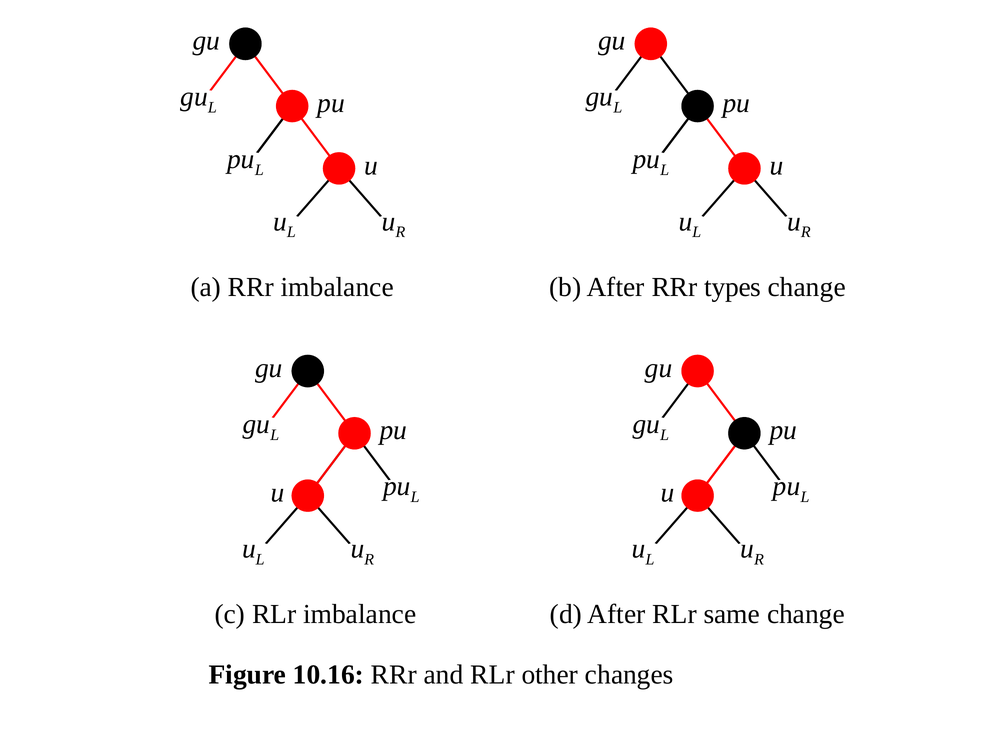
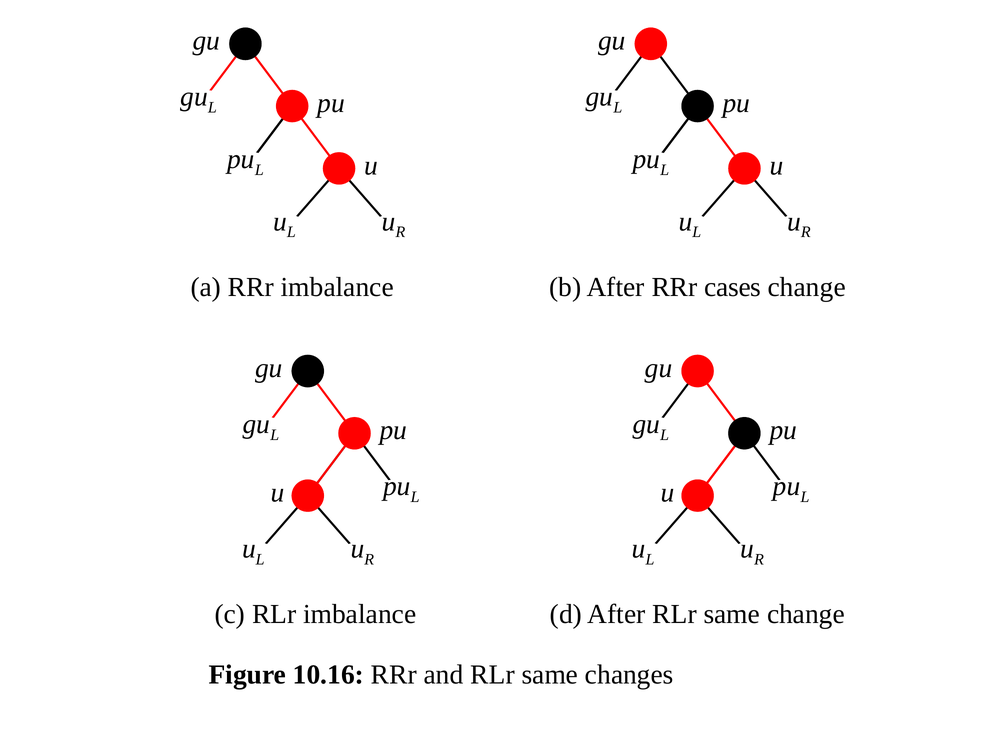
types: types -> cases
and RLr other: other -> same
